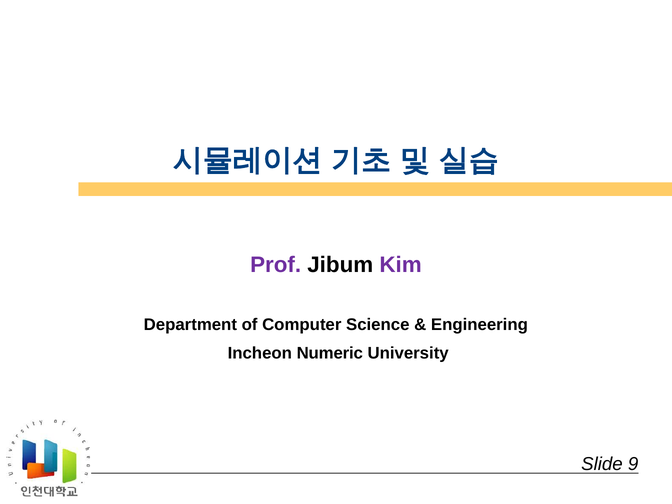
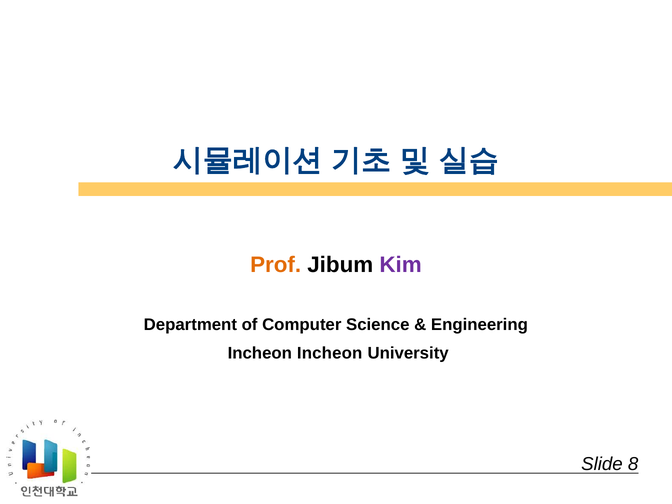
Prof colour: purple -> orange
Incheon Numeric: Numeric -> Incheon
9: 9 -> 8
